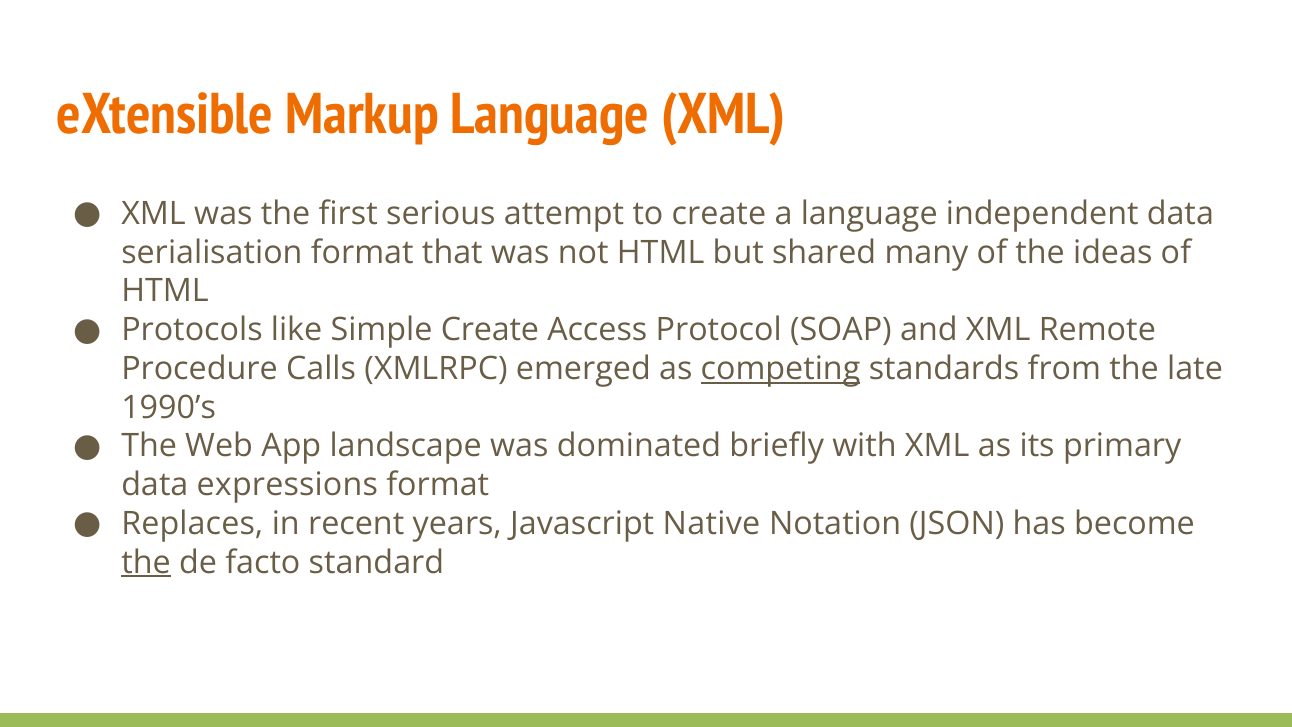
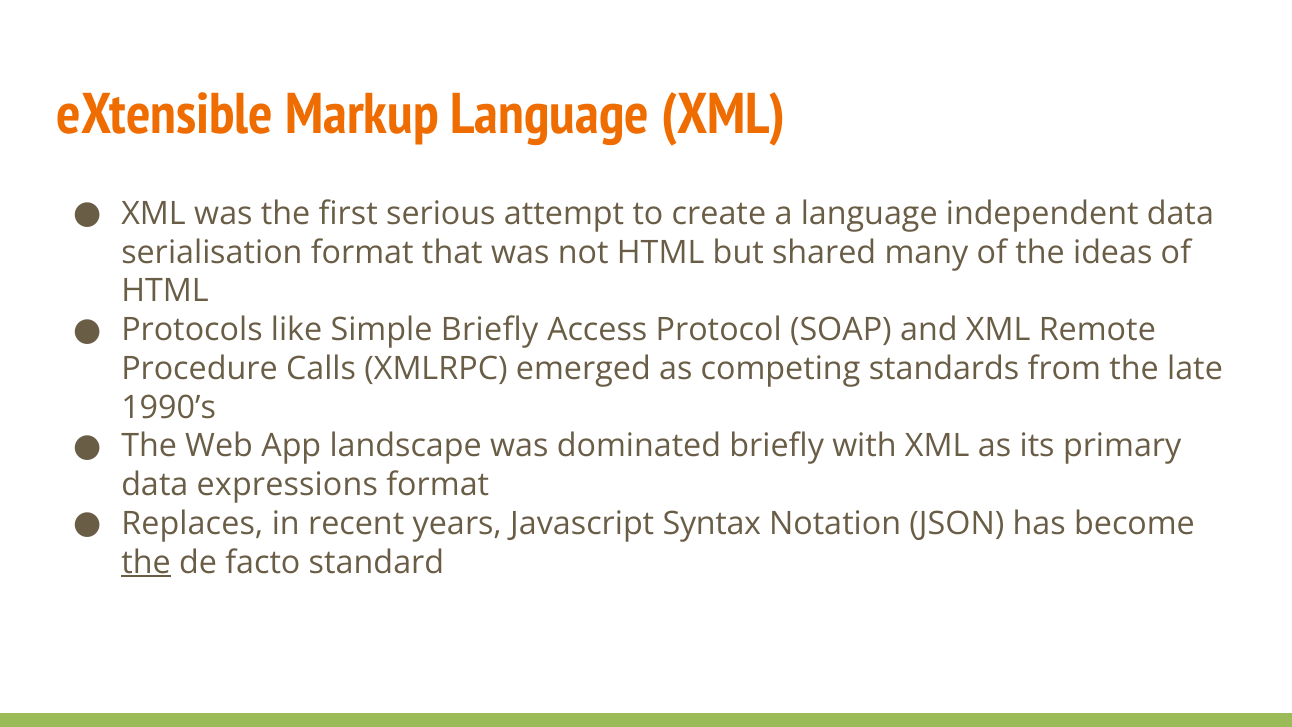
Simple Create: Create -> Briefly
competing underline: present -> none
Native: Native -> Syntax
